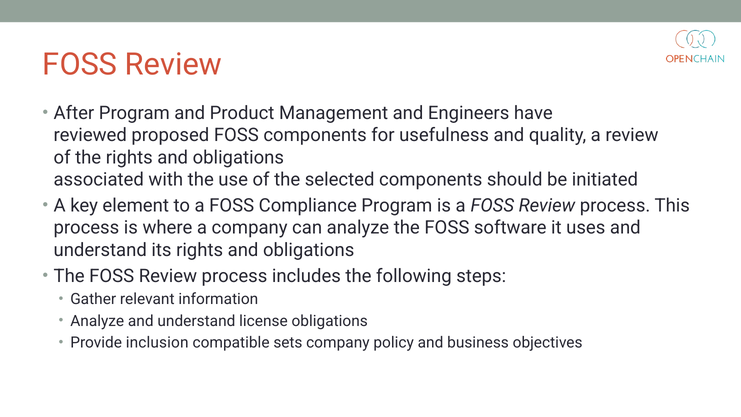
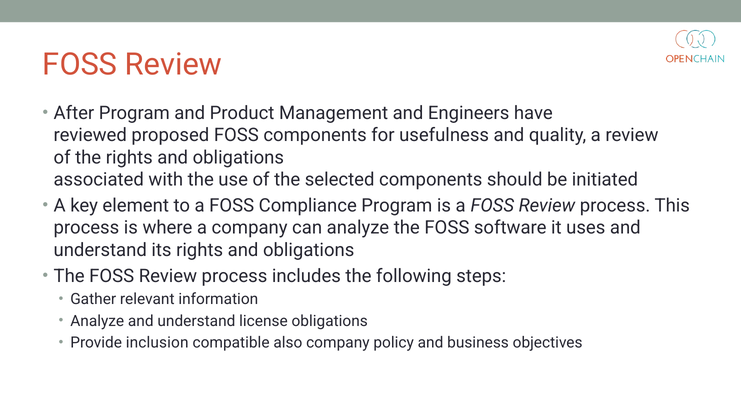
sets: sets -> also
